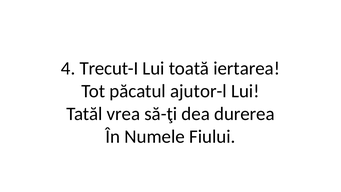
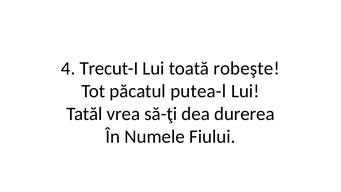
iertarea: iertarea -> robeşte
ajutor-l: ajutor-l -> putea-l
